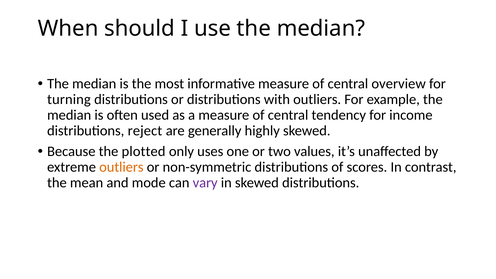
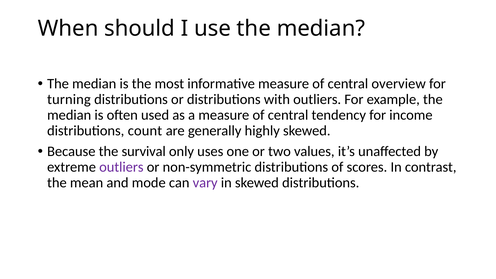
reject: reject -> count
plotted: plotted -> survival
outliers at (121, 167) colour: orange -> purple
